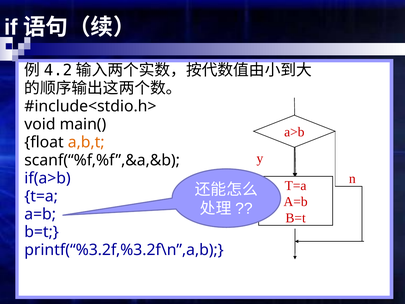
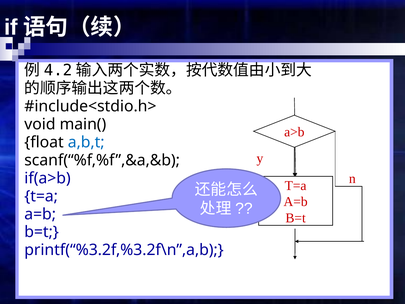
a,b,t colour: orange -> blue
